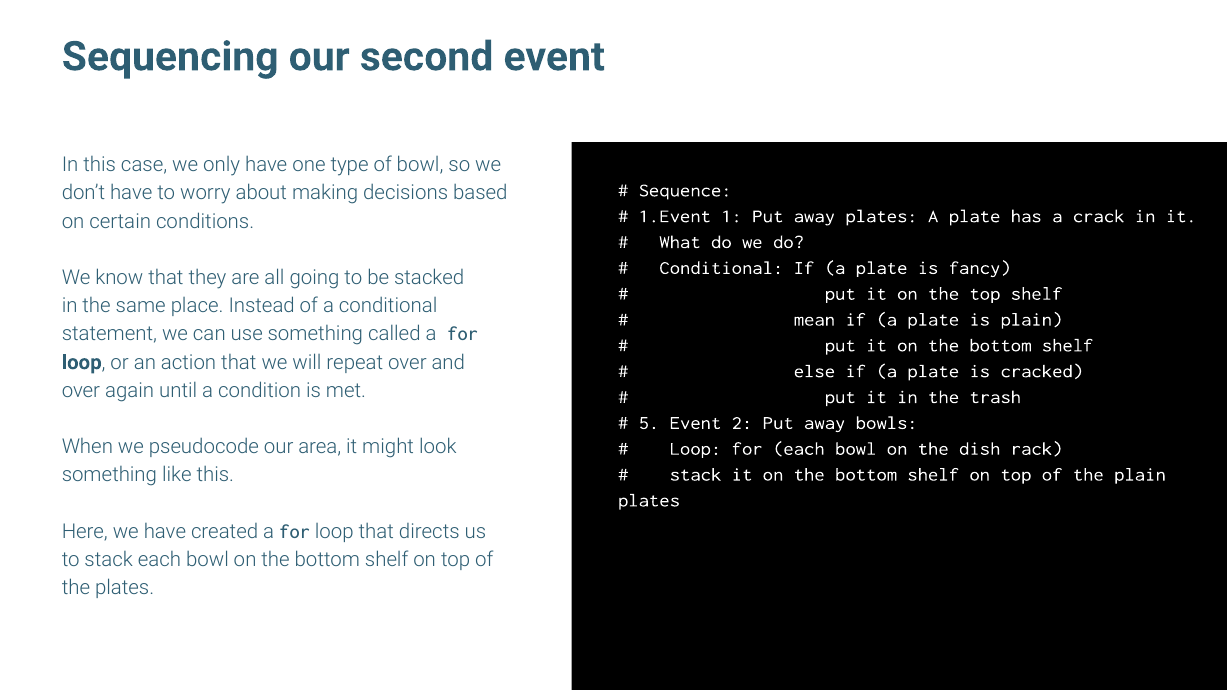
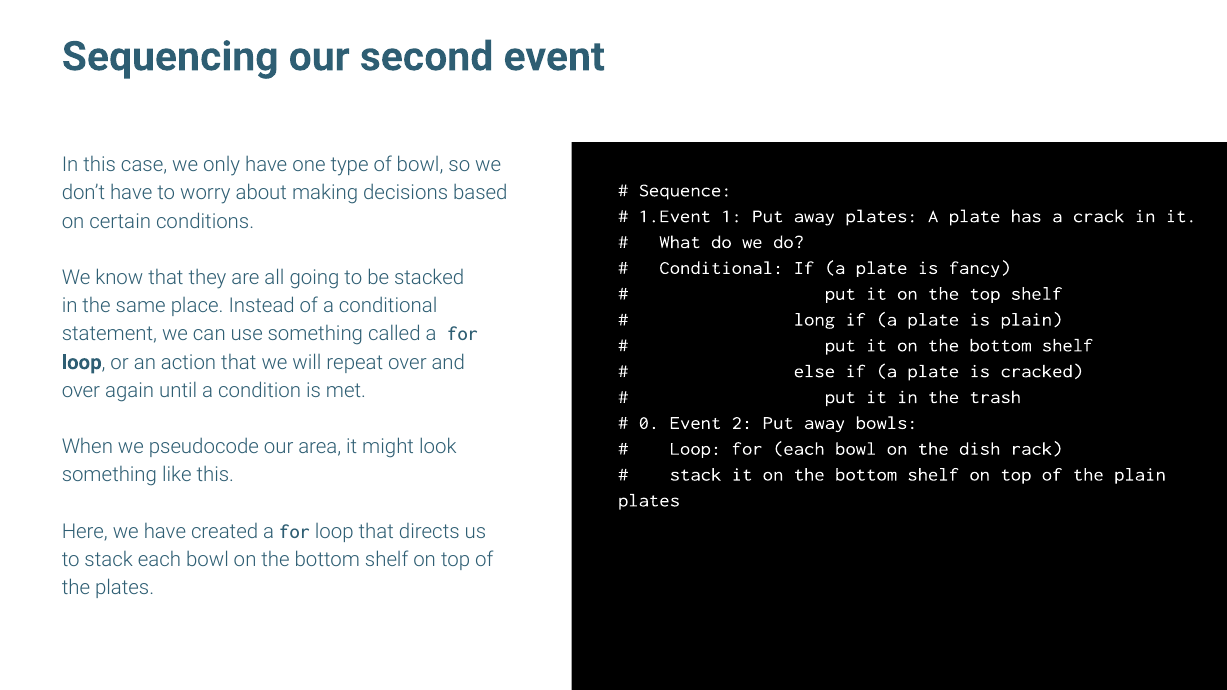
mean: mean -> long
5: 5 -> 0
